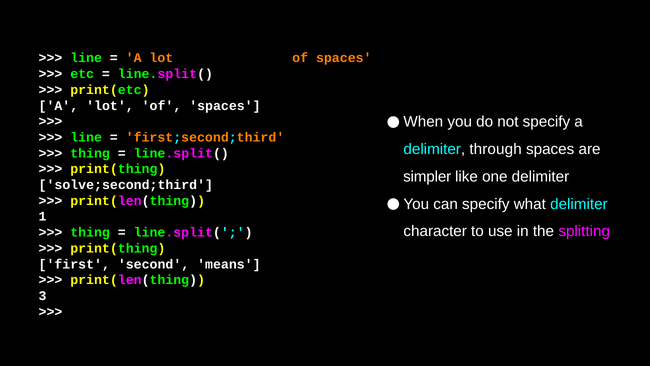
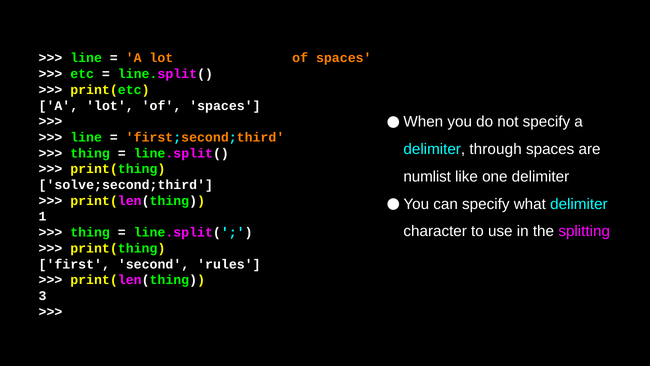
simpler: simpler -> numlist
means: means -> rules
